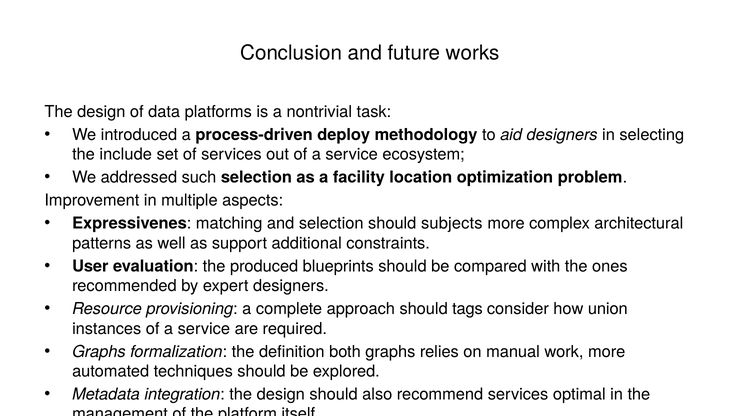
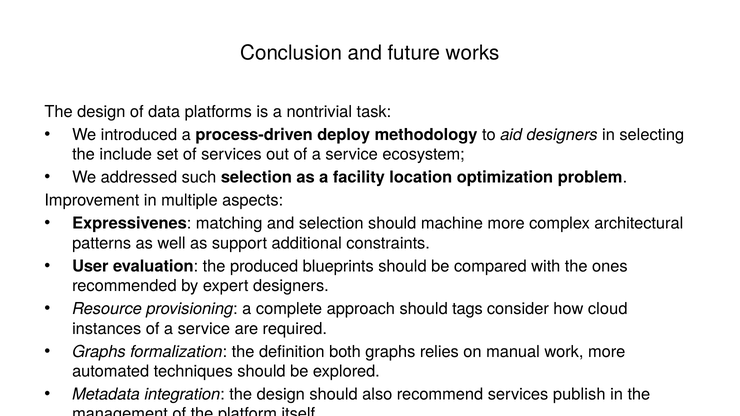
subjects: subjects -> machine
union: union -> cloud
optimal: optimal -> publish
